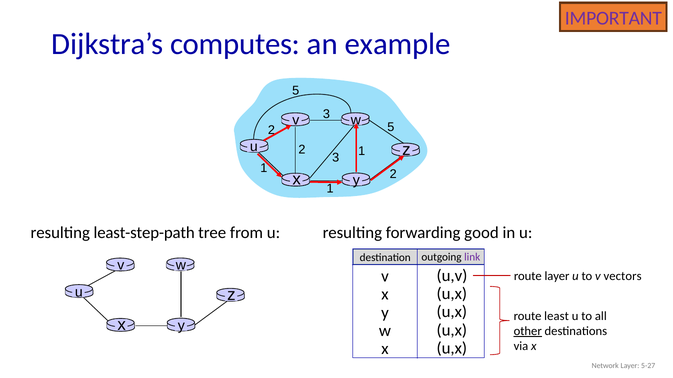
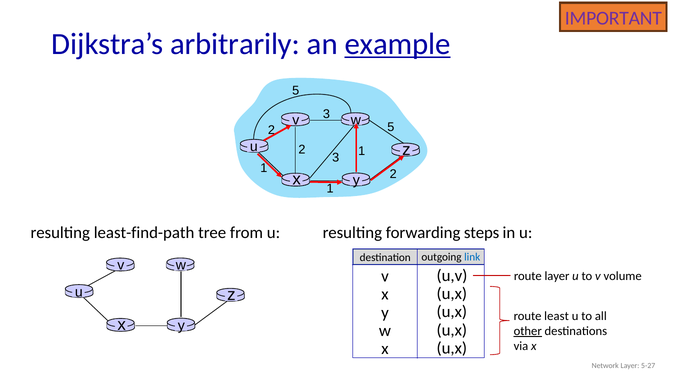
computes: computes -> arbitrarily
example underline: none -> present
least-step-path: least-step-path -> least-find-path
good: good -> steps
link colour: purple -> blue
vectors: vectors -> volume
